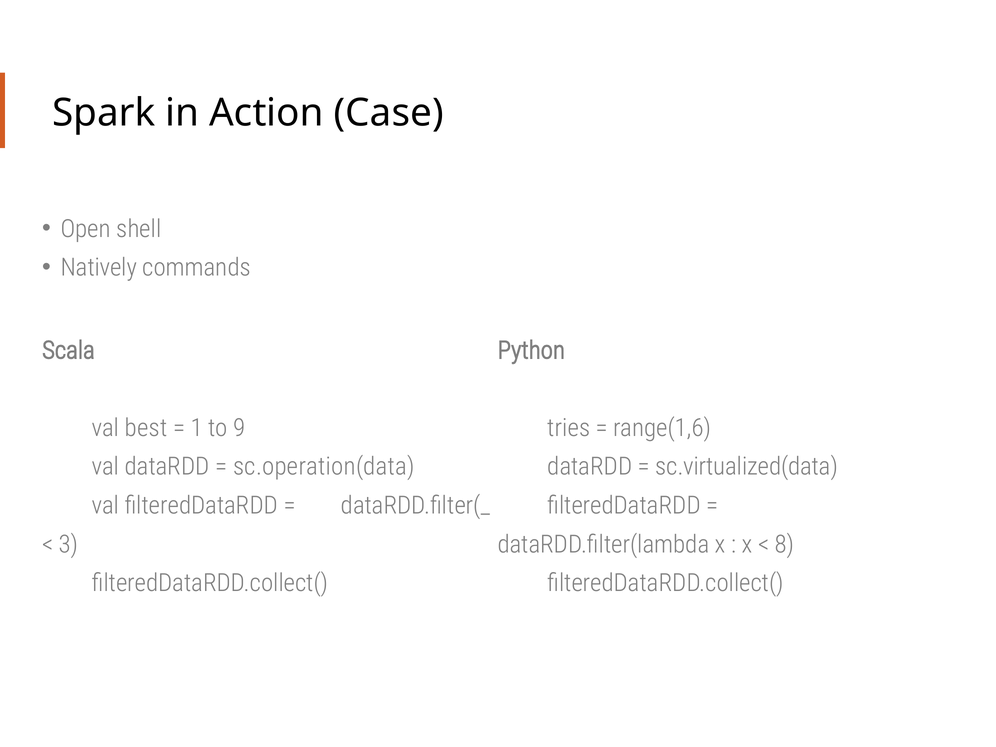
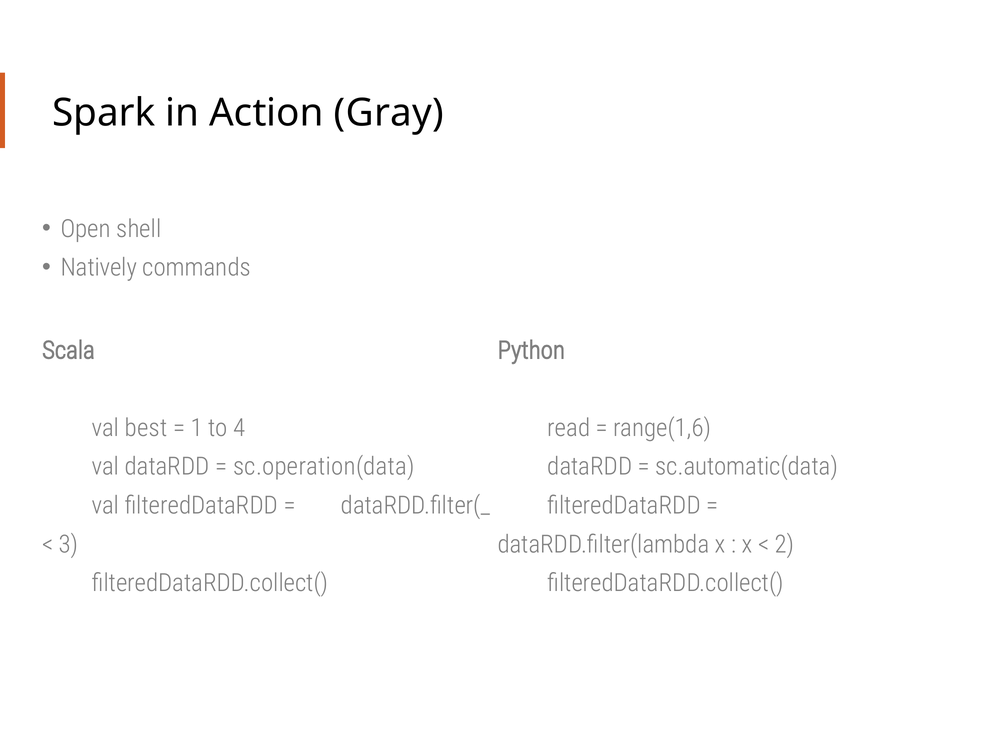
Case: Case -> Gray
9: 9 -> 4
tries: tries -> read
sc.virtualized(data: sc.virtualized(data -> sc.automatic(data
8: 8 -> 2
